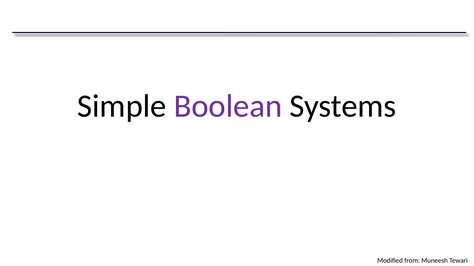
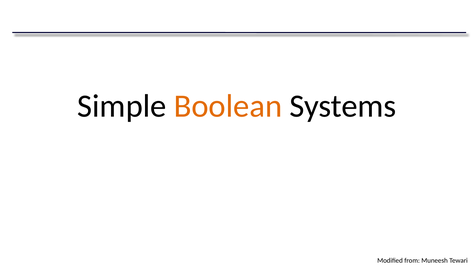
Boolean colour: purple -> orange
